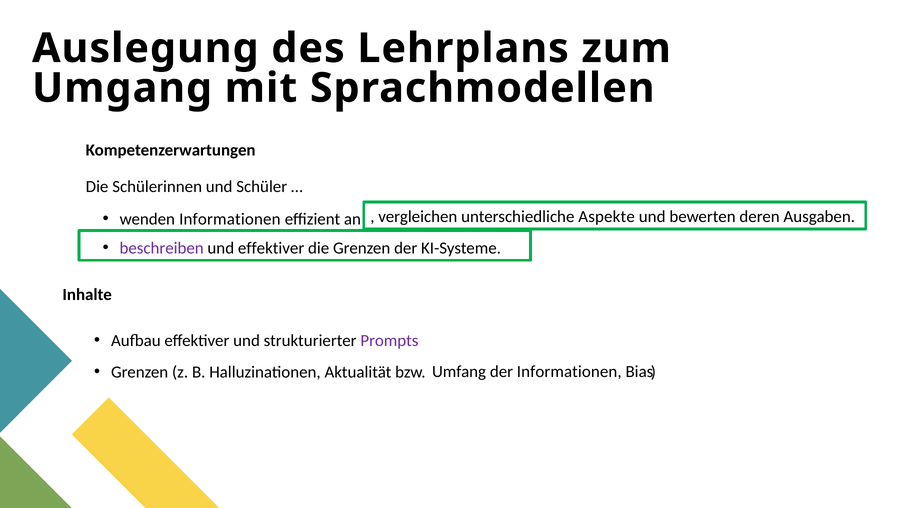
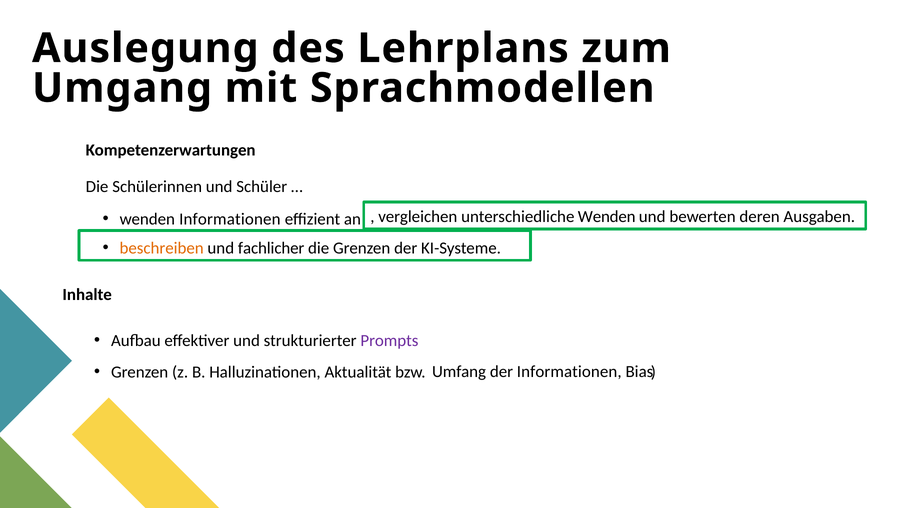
unterschiedliche Aspekte: Aspekte -> Wenden
beschreiben colour: purple -> orange
und effektiver: effektiver -> fachlicher
